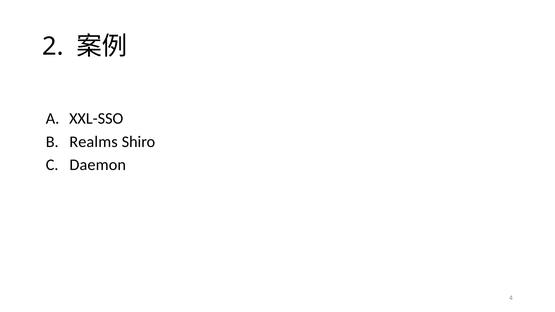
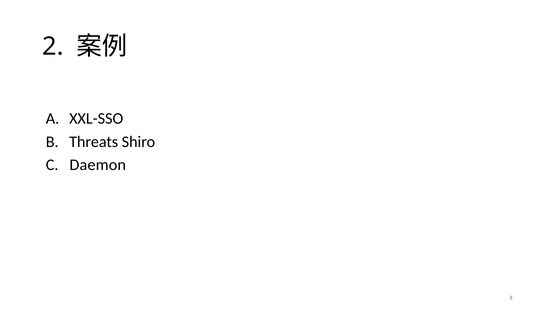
Realms: Realms -> Threats
